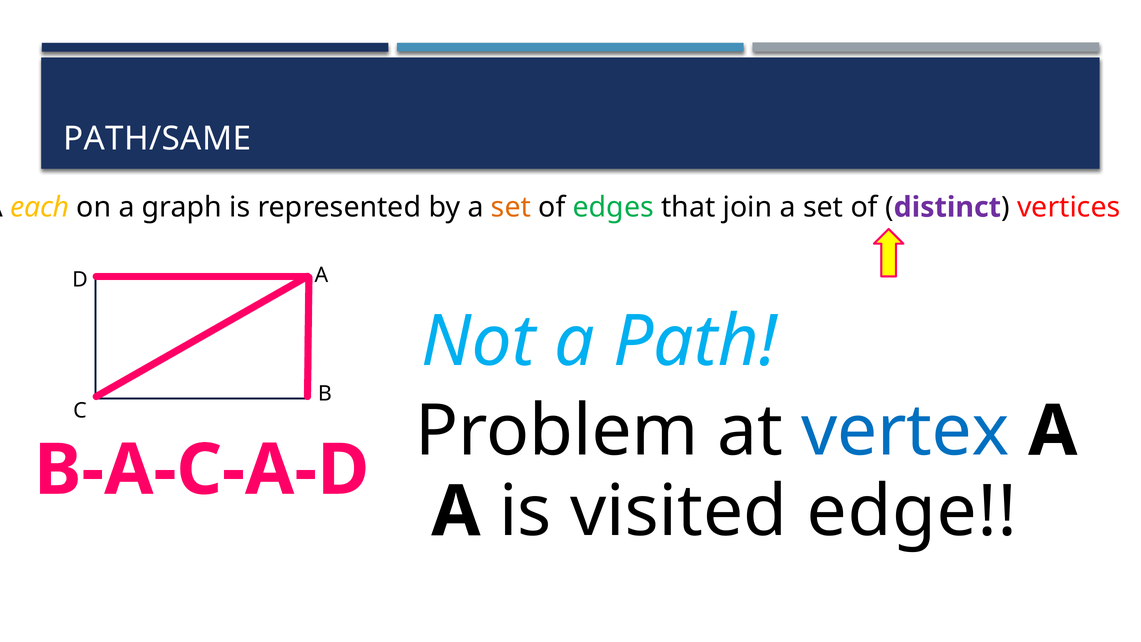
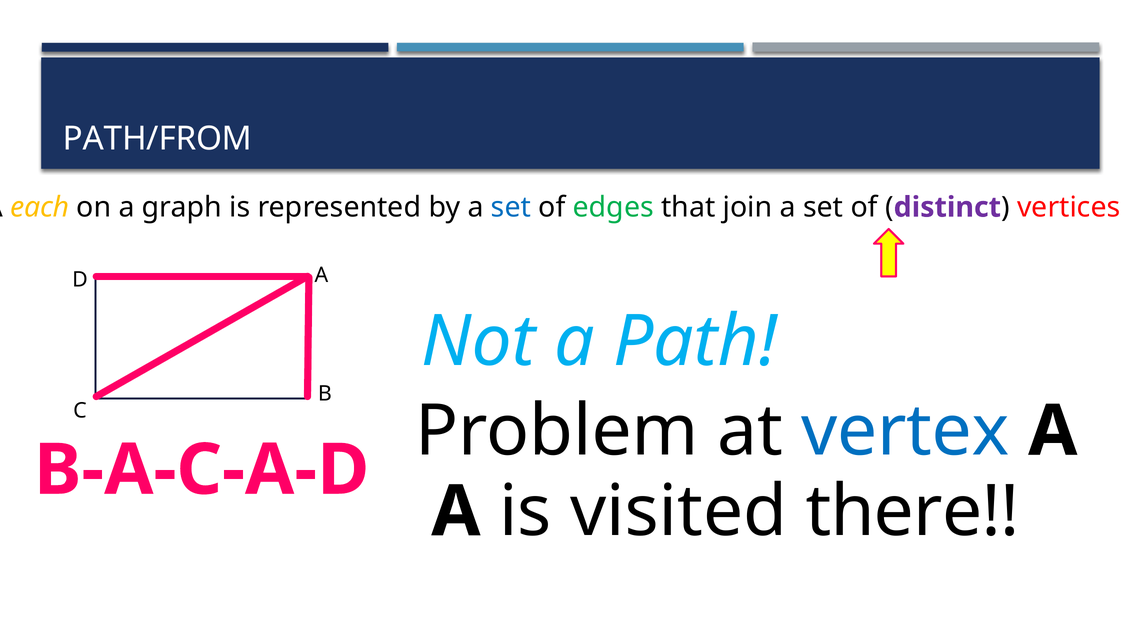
PATH/SAME: PATH/SAME -> PATH/FROM
set at (511, 207) colour: orange -> blue
edge: edge -> there
